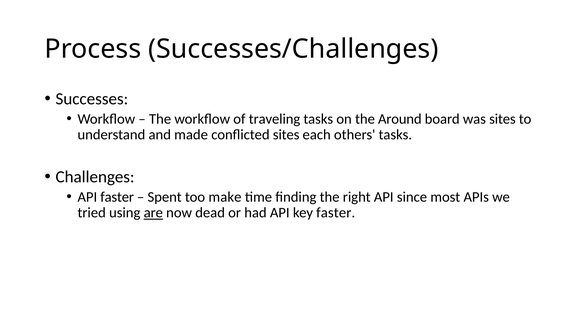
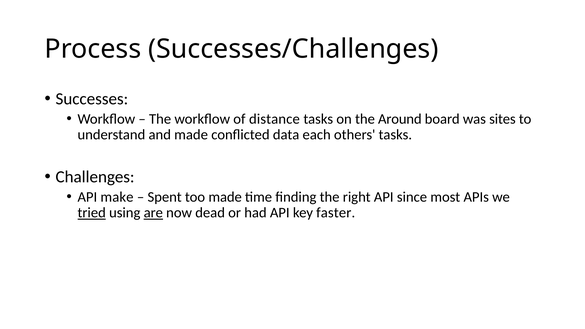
traveling: traveling -> distance
conflicted sites: sites -> data
API faster: faster -> make
too make: make -> made
tried underline: none -> present
